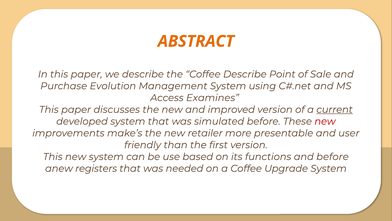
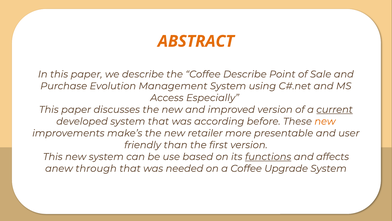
Examines: Examines -> Especially
simulated: simulated -> according
new at (325, 121) colour: red -> orange
functions underline: none -> present
and before: before -> affects
registers: registers -> through
